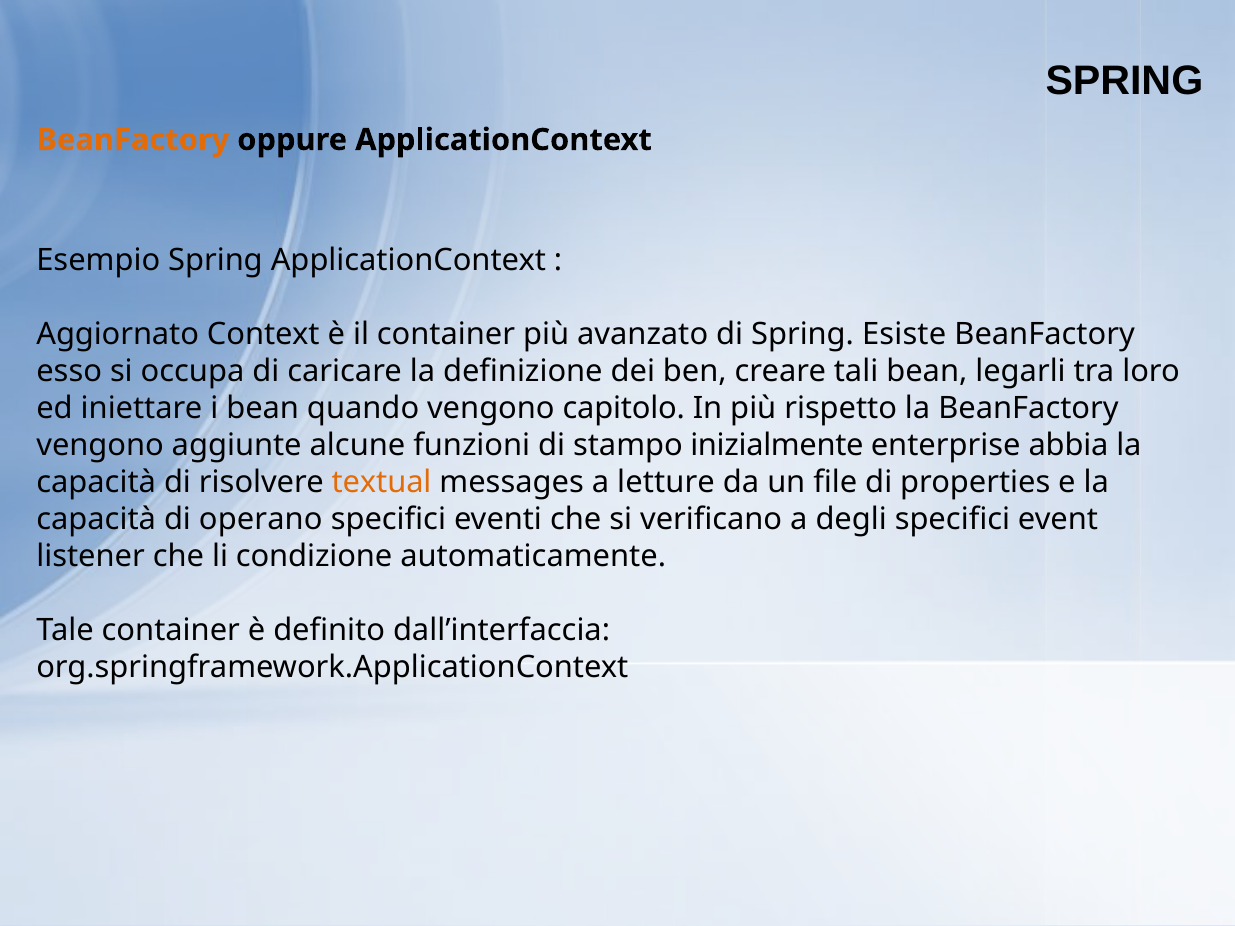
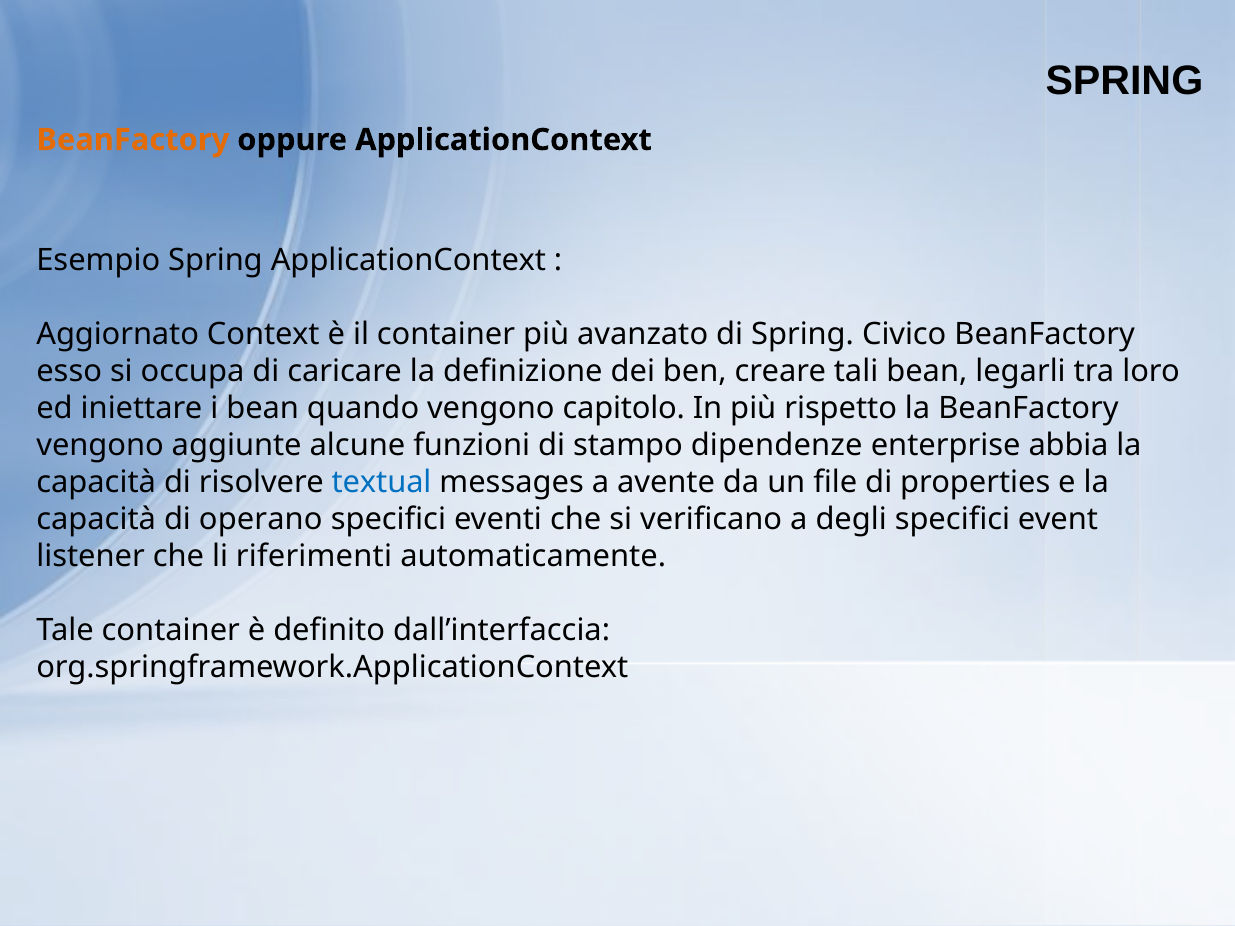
Esiste: Esiste -> Civico
inizialmente: inizialmente -> dipendenze
textual colour: orange -> blue
letture: letture -> avente
condizione: condizione -> riferimenti
